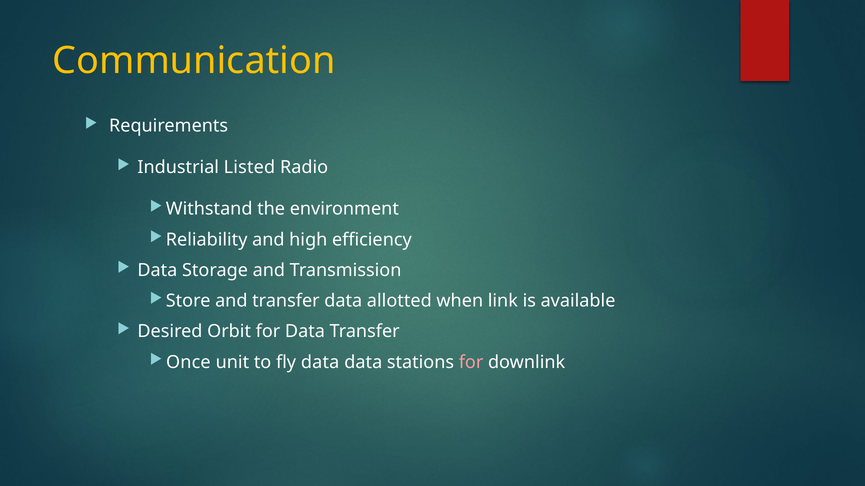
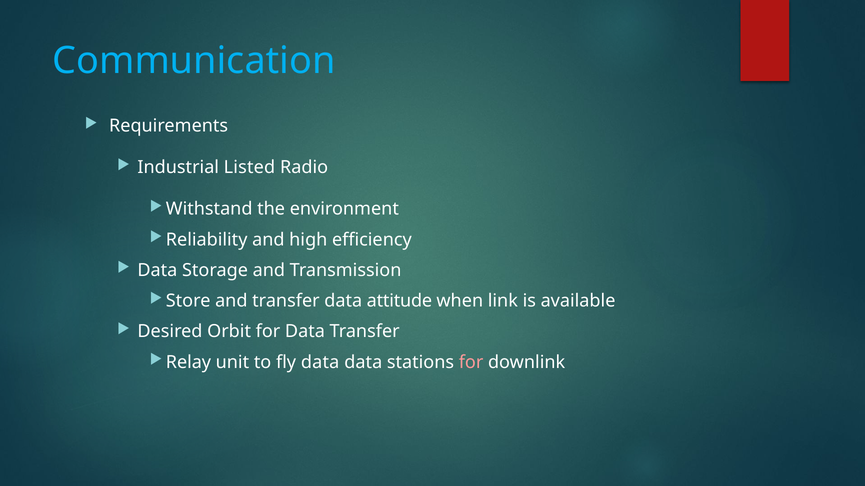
Communication colour: yellow -> light blue
allotted: allotted -> attitude
Once: Once -> Relay
